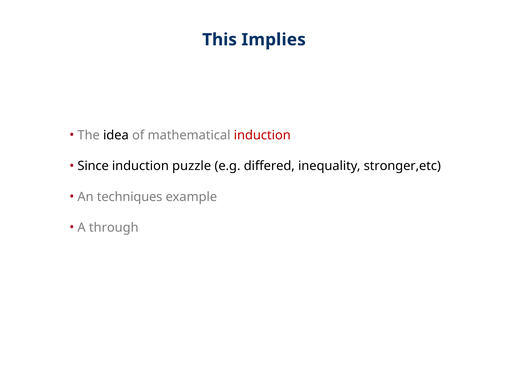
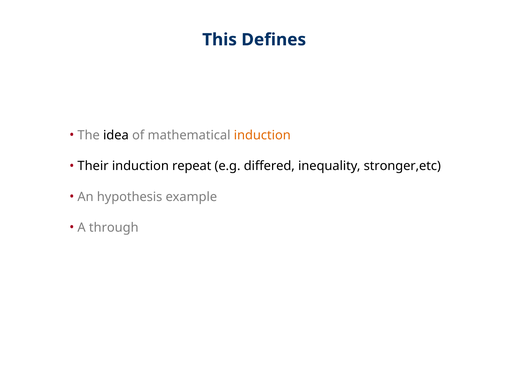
Implies: Implies -> Defines
induction at (262, 135) colour: red -> orange
Since: Since -> Their
puzzle: puzzle -> repeat
techniques: techniques -> hypothesis
